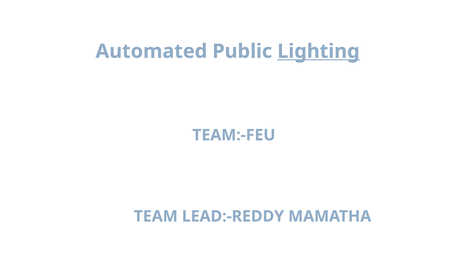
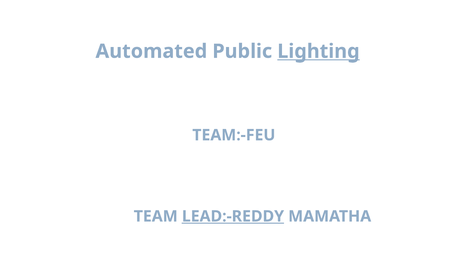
LEAD:-REDDY underline: none -> present
